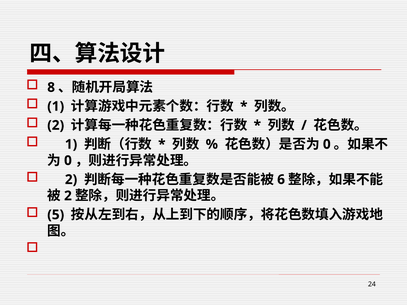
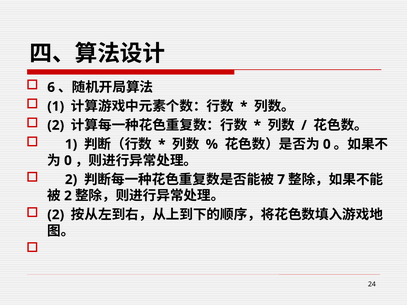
8: 8 -> 6
6: 6 -> 7
5 at (56, 215): 5 -> 2
